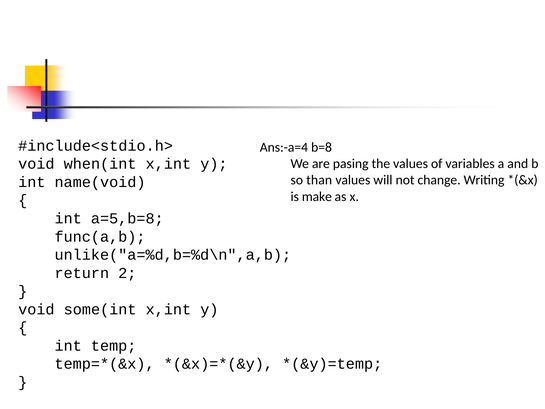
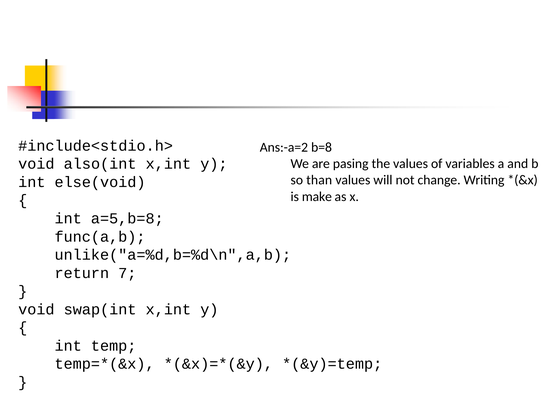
Ans:-a=4: Ans:-a=4 -> Ans:-a=2
when(int: when(int -> also(int
name(void: name(void -> else(void
2: 2 -> 7
some(int: some(int -> swap(int
